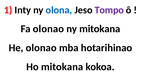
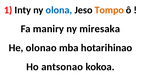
Tompo colour: purple -> orange
Fa olonao: olonao -> maniry
ny mitokana: mitokana -> miresaka
Ho mitokana: mitokana -> antsonao
